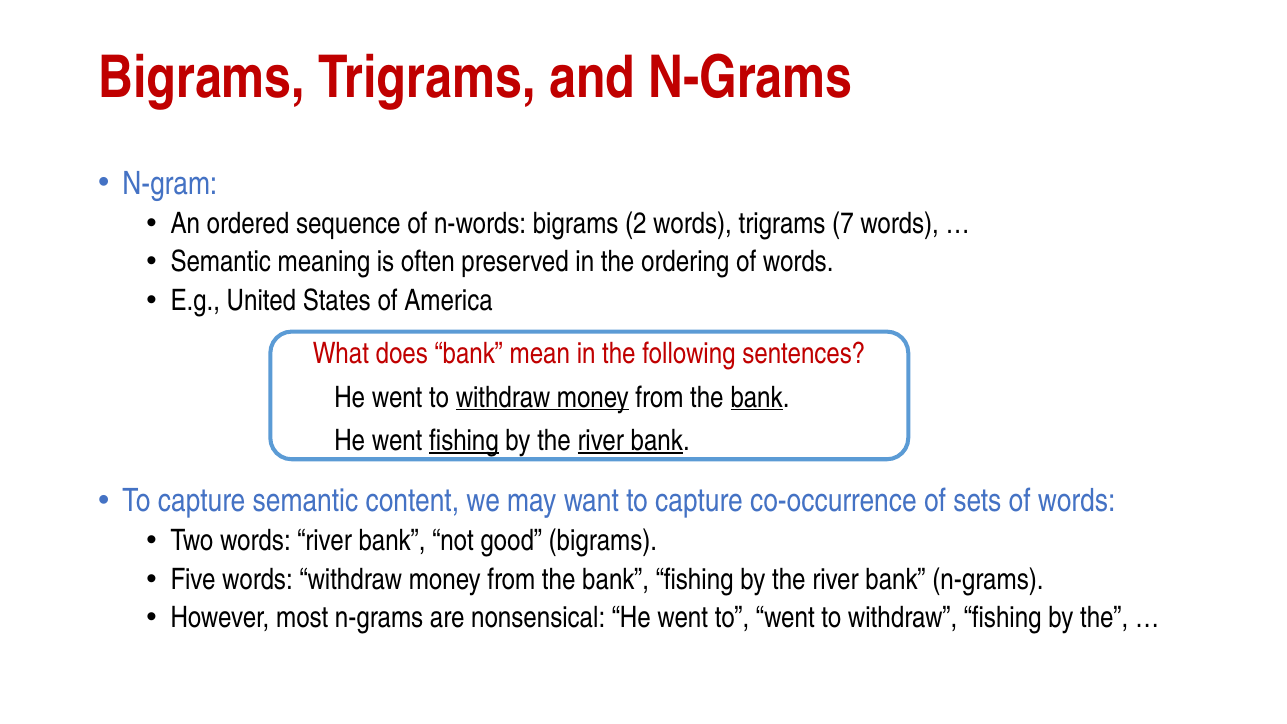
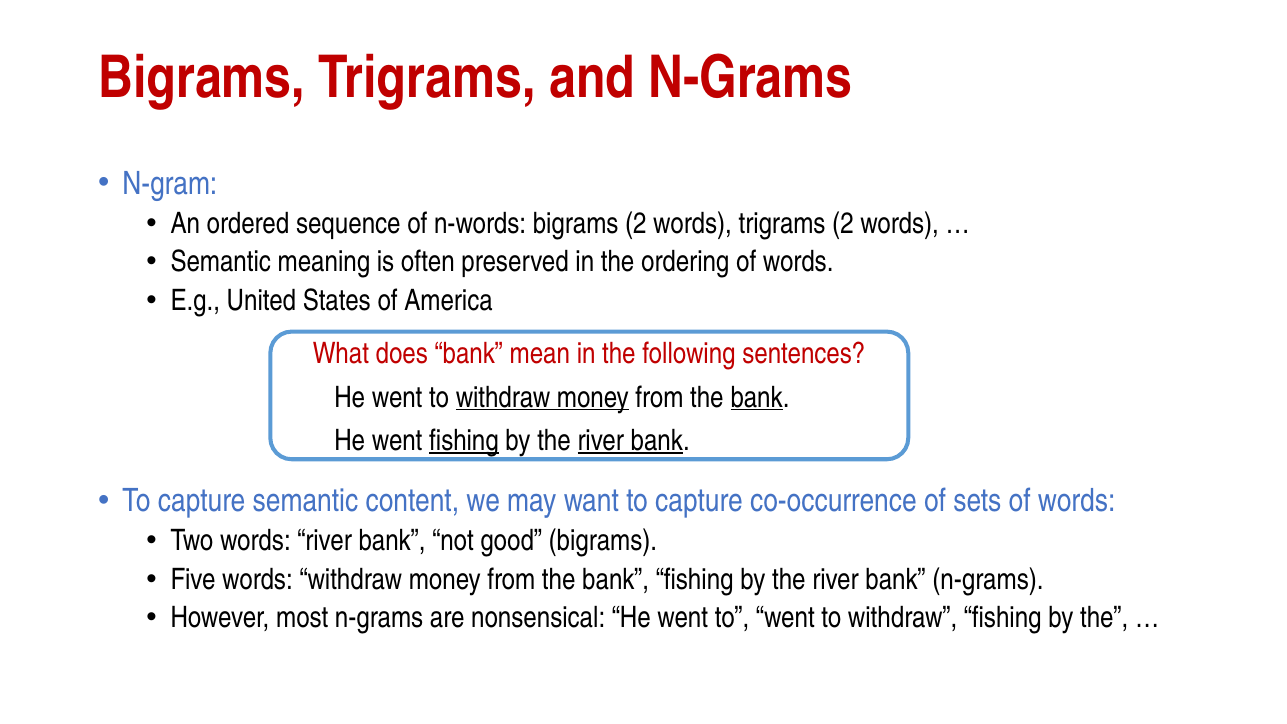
trigrams 7: 7 -> 2
